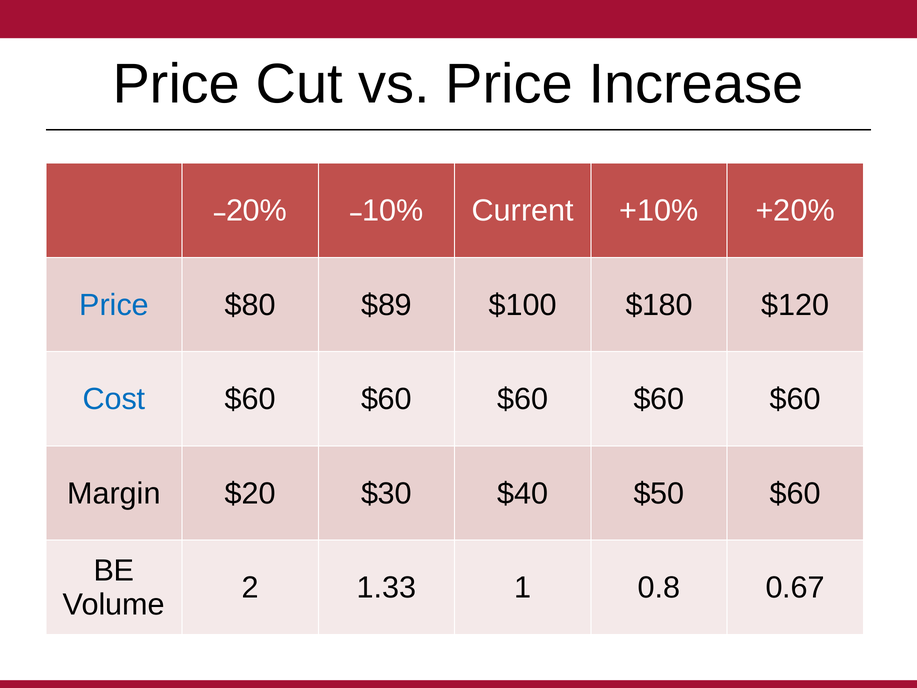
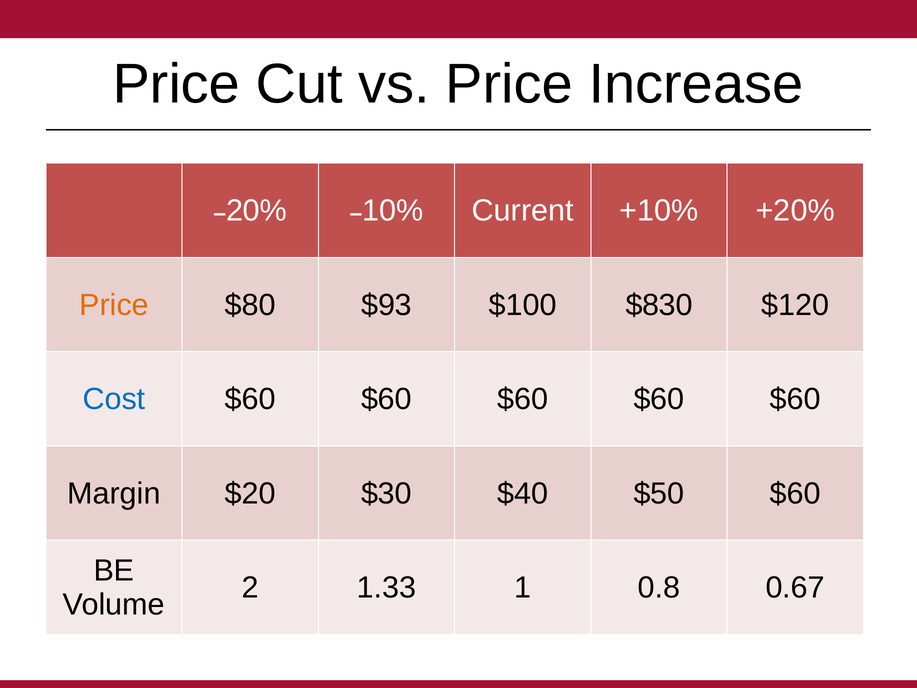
Price at (114, 305) colour: blue -> orange
$89: $89 -> $93
$180: $180 -> $830
